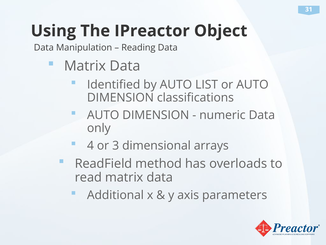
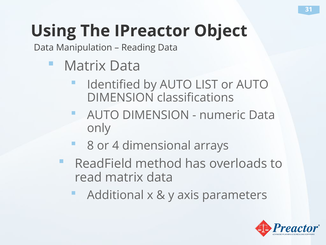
4: 4 -> 8
3: 3 -> 4
